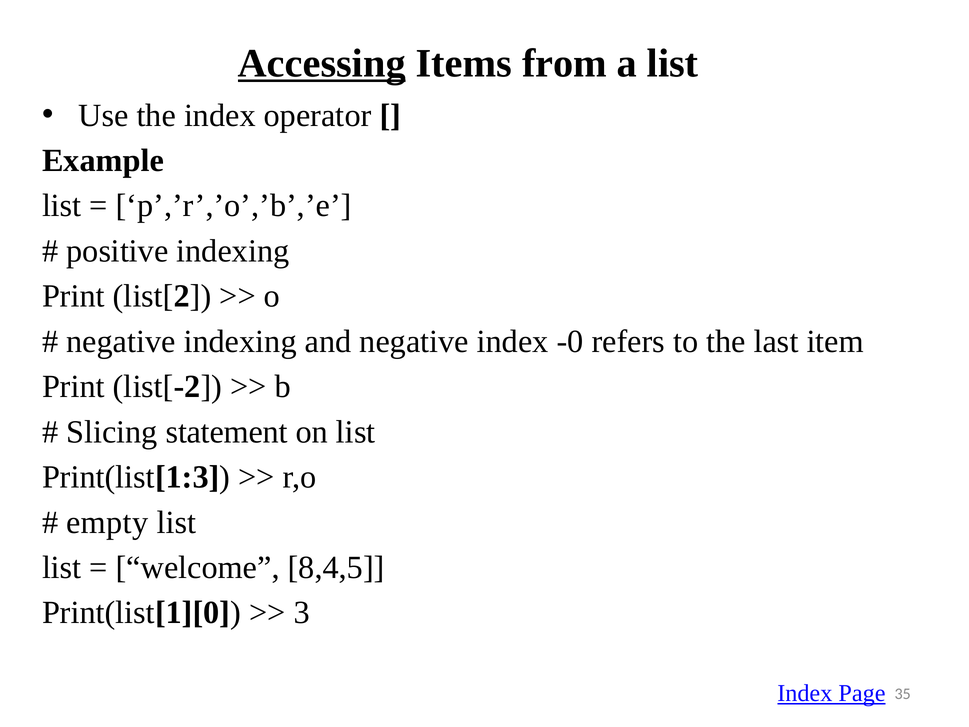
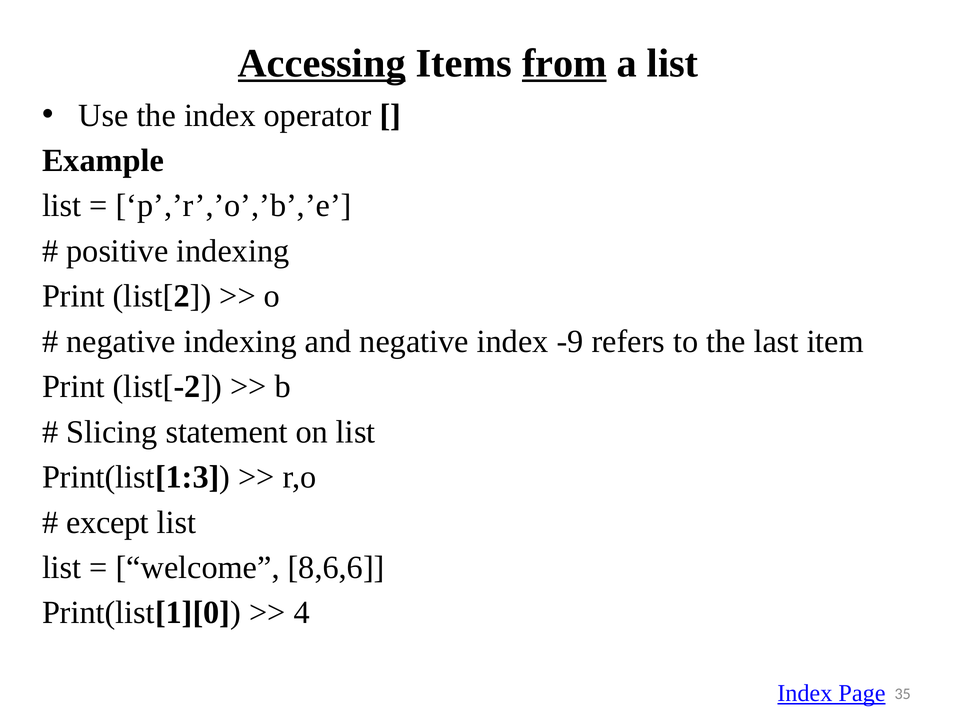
from underline: none -> present
-0: -0 -> -9
empty: empty -> except
8,4,5: 8,4,5 -> 8,6,6
3: 3 -> 4
